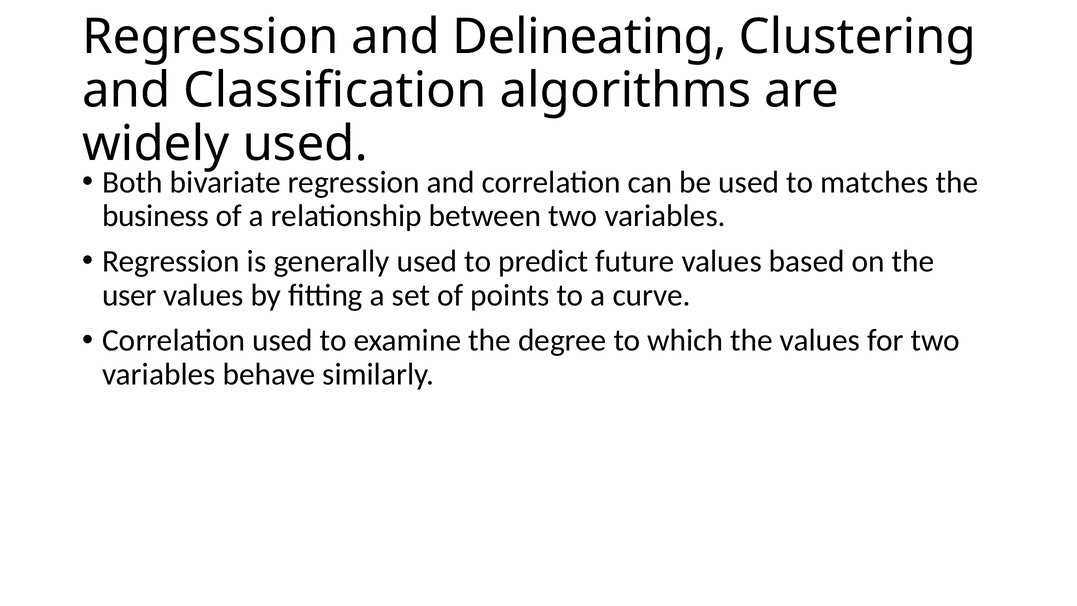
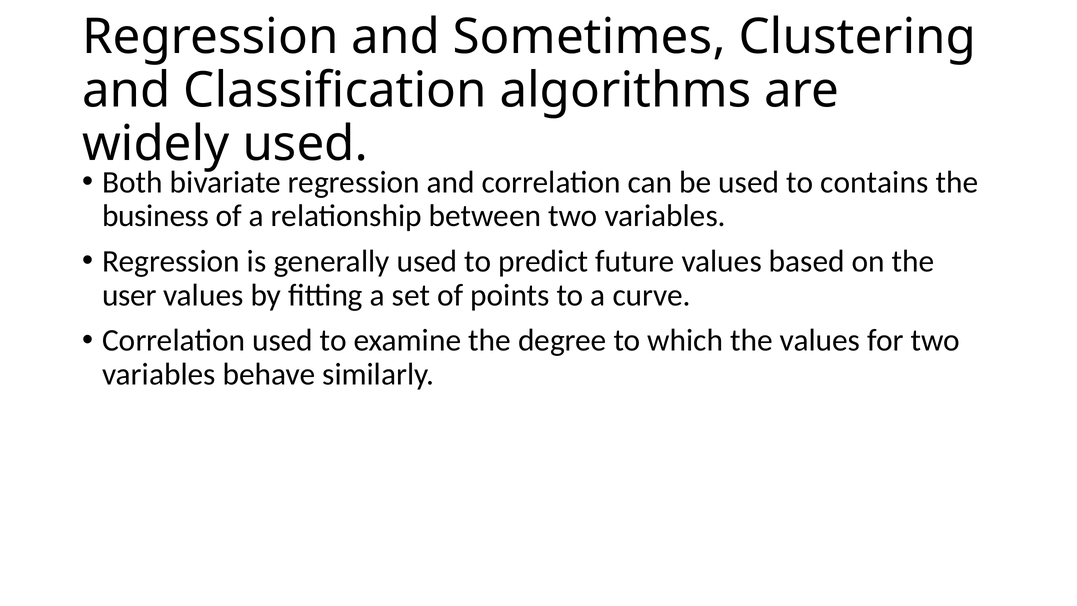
Delineating: Delineating -> Sometimes
matches: matches -> contains
